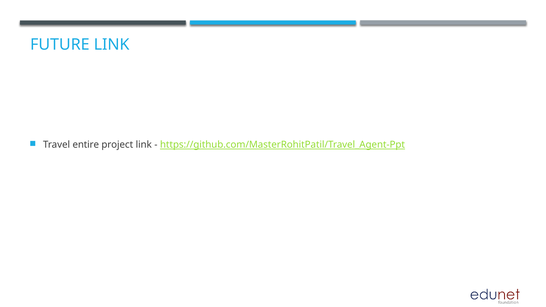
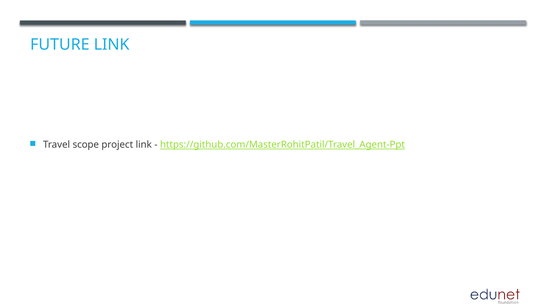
entire: entire -> scope
